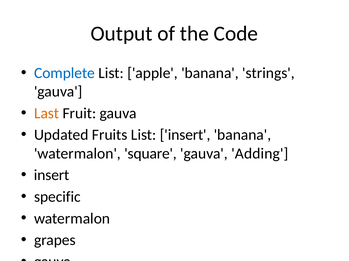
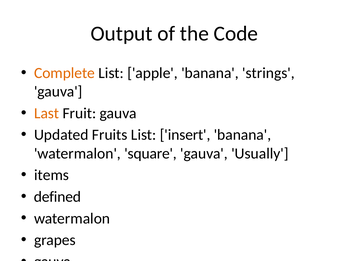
Complete colour: blue -> orange
Adding: Adding -> Usually
insert at (52, 176): insert -> items
specific: specific -> defined
